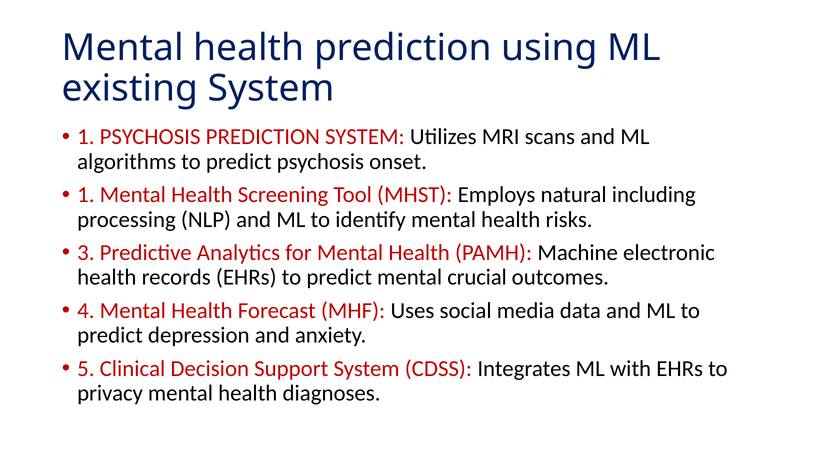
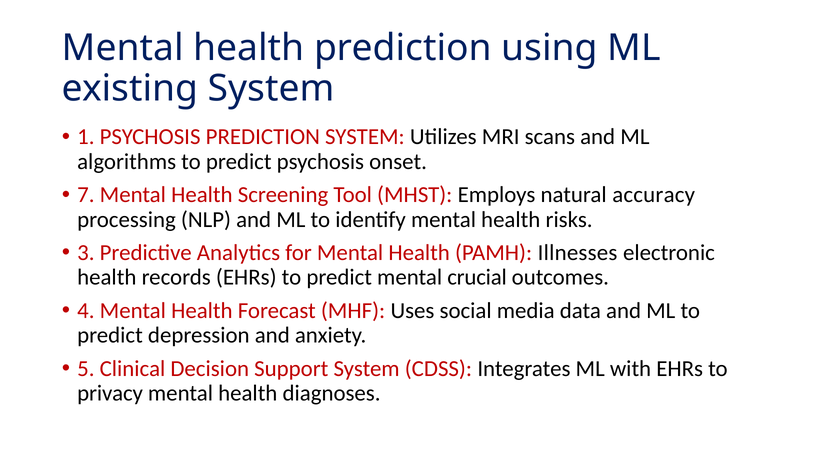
1 at (86, 195): 1 -> 7
including: including -> accuracy
Machine: Machine -> Illnesses
